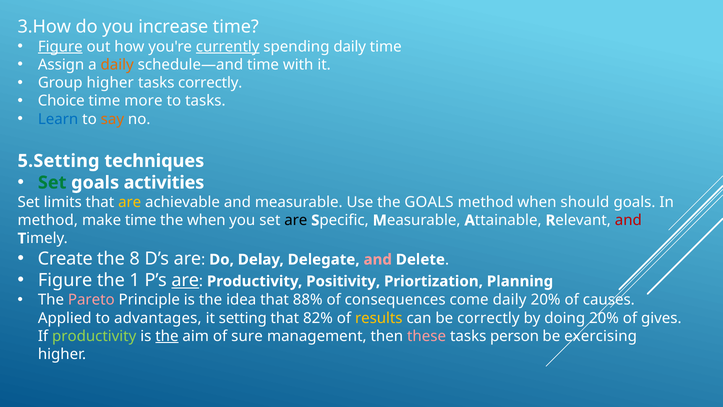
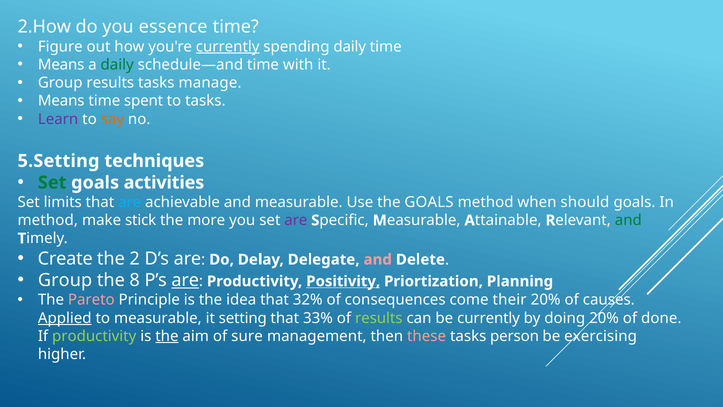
3.How: 3.How -> 2.How
increase: increase -> essence
Figure at (60, 47) underline: present -> none
Assign at (61, 65): Assign -> Means
daily at (117, 65) colour: orange -> green
Group higher: higher -> results
tasks correctly: correctly -> manage
Choice at (61, 101): Choice -> Means
more: more -> spent
Learn colour: blue -> purple
are at (130, 202) colour: yellow -> light blue
make time: time -> stick
the when: when -> more
are at (296, 220) colour: black -> purple
and at (628, 220) colour: red -> green
8: 8 -> 2
Figure at (65, 280): Figure -> Group
1: 1 -> 8
Positivity underline: none -> present
88%: 88% -> 32%
come daily: daily -> their
Applied underline: none -> present
to advantages: advantages -> measurable
82%: 82% -> 33%
results at (379, 318) colour: yellow -> light green
be correctly: correctly -> currently
gives: gives -> done
